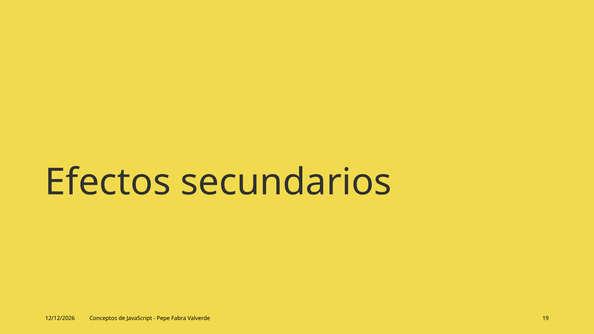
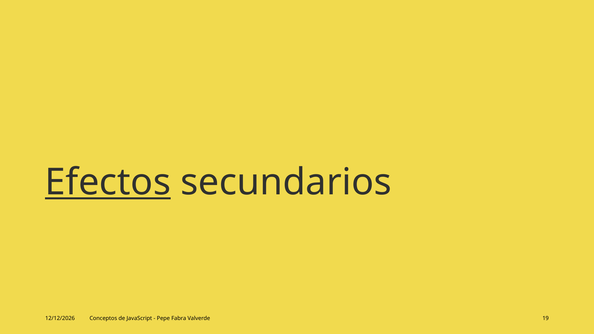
Efectos underline: none -> present
